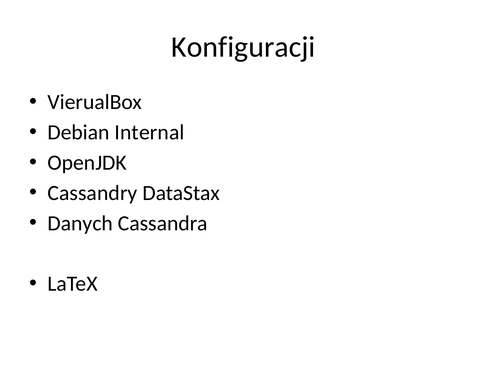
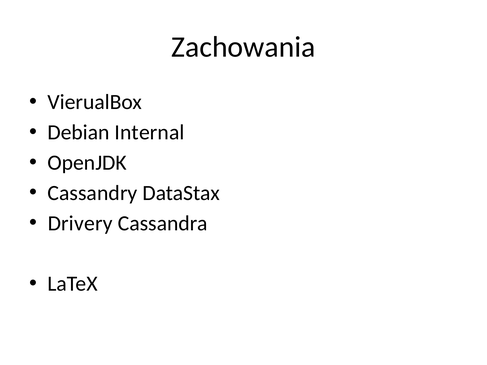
Konfiguracji: Konfiguracji -> Zachowania
Danych: Danych -> Drivery
